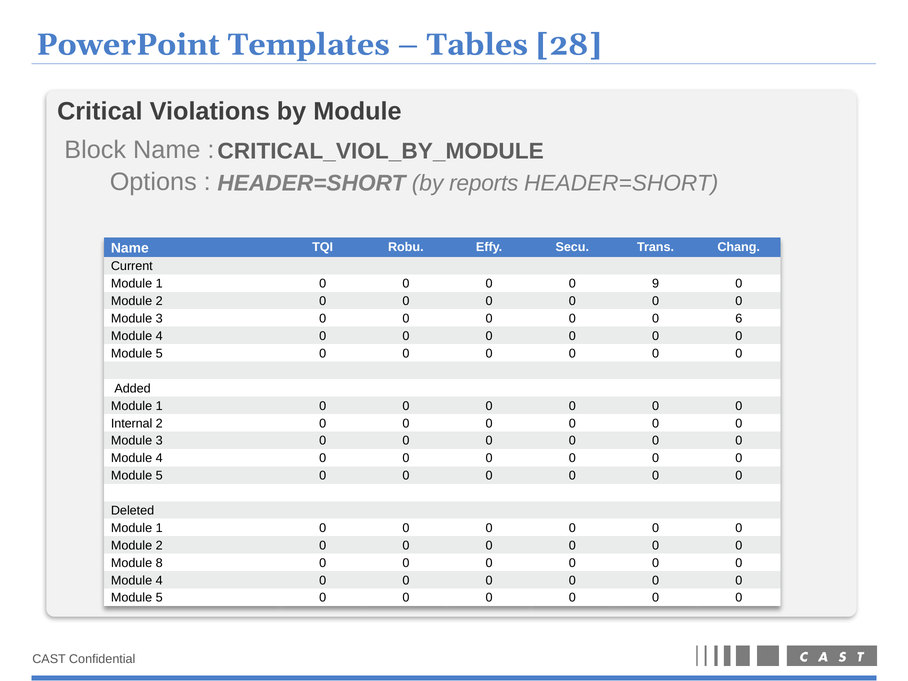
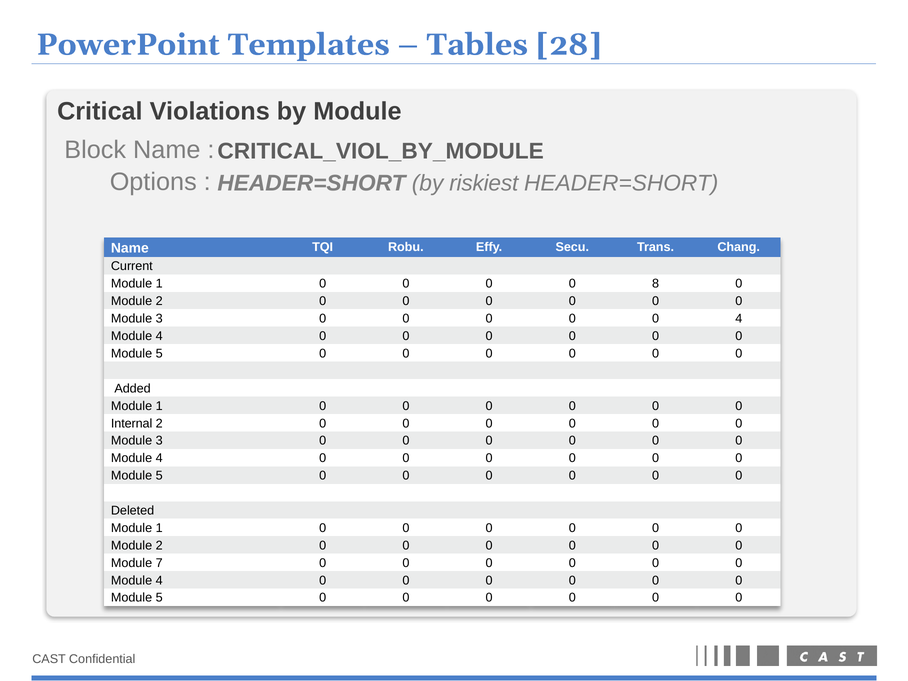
reports: reports -> riskiest
9: 9 -> 8
0 6: 6 -> 4
8: 8 -> 7
